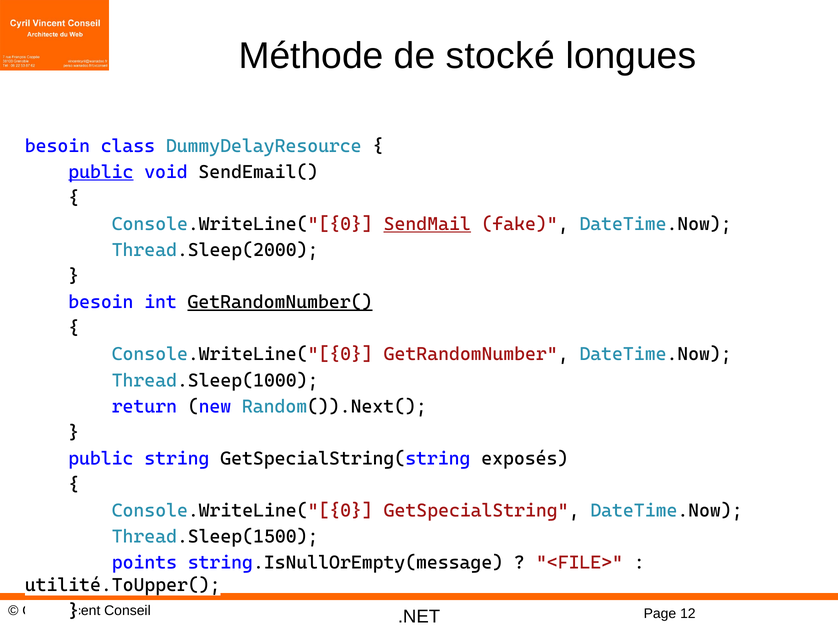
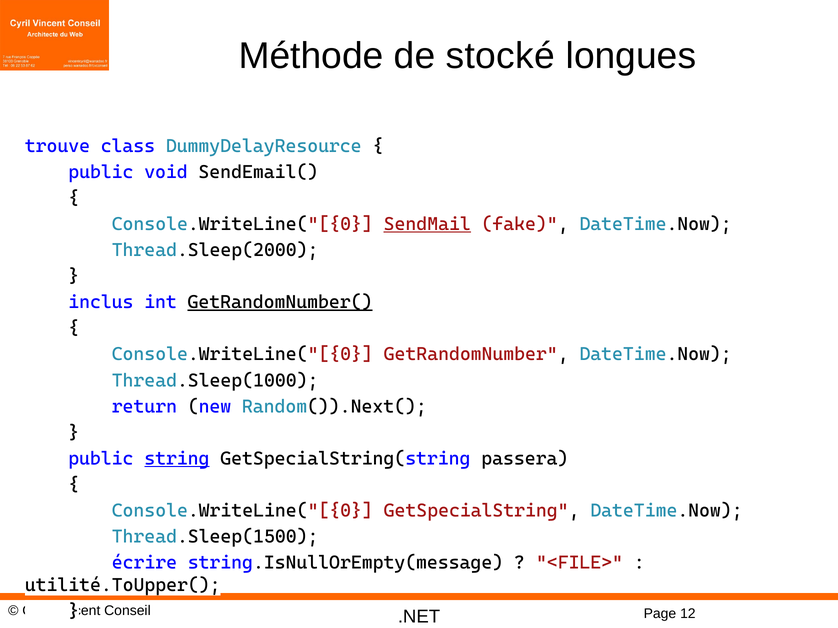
besoin at (57, 146): besoin -> trouve
public at (101, 172) underline: present -> none
besoin at (101, 303): besoin -> inclus
string underline: none -> present
exposés: exposés -> passera
points: points -> écrire
